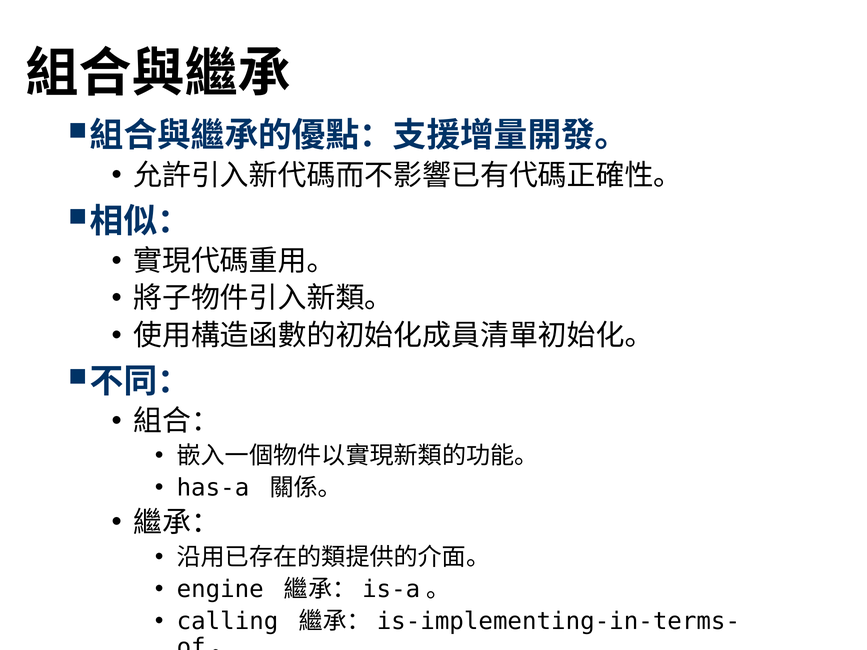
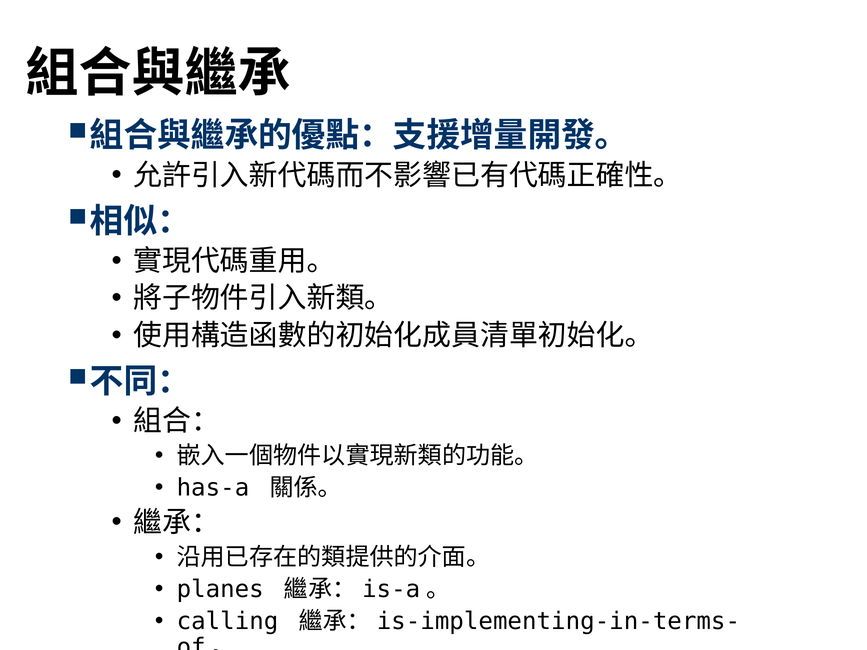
engine: engine -> planes
